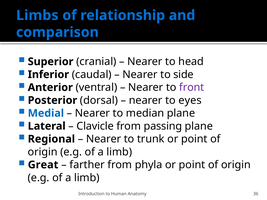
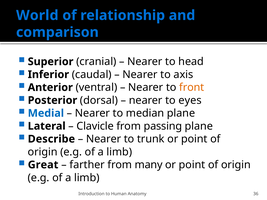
Limbs: Limbs -> World
side: side -> axis
front colour: purple -> orange
Regional: Regional -> Describe
phyla: phyla -> many
